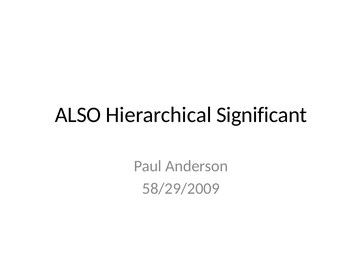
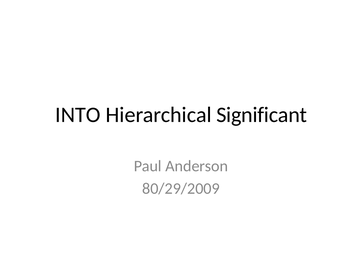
ALSO: ALSO -> INTO
58/29/2009: 58/29/2009 -> 80/29/2009
